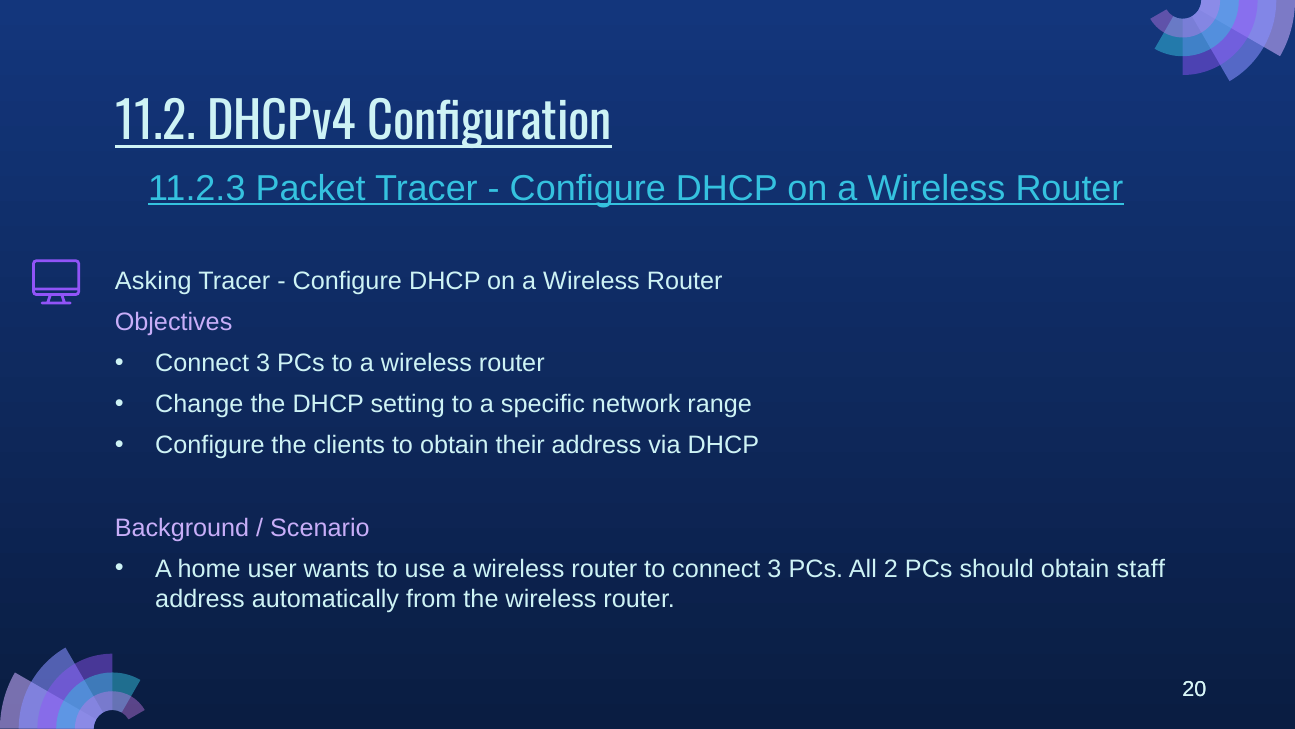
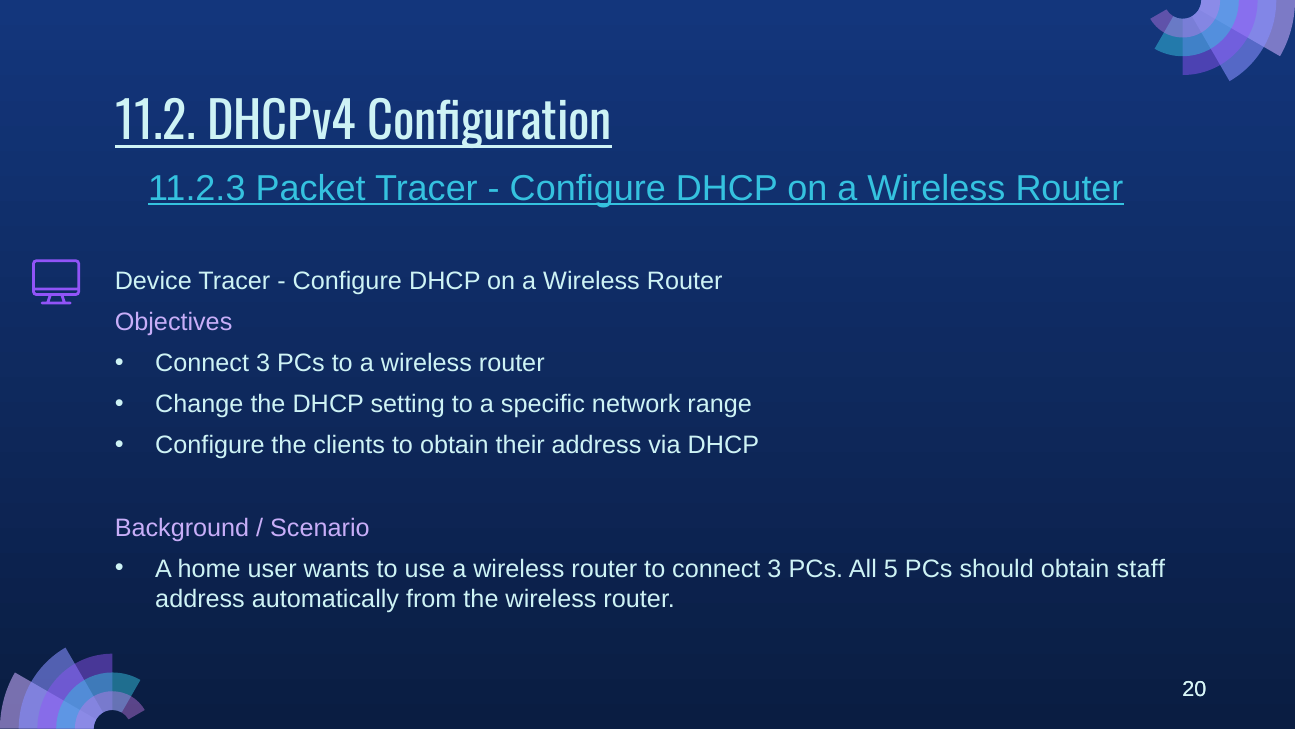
Asking: Asking -> Device
2: 2 -> 5
